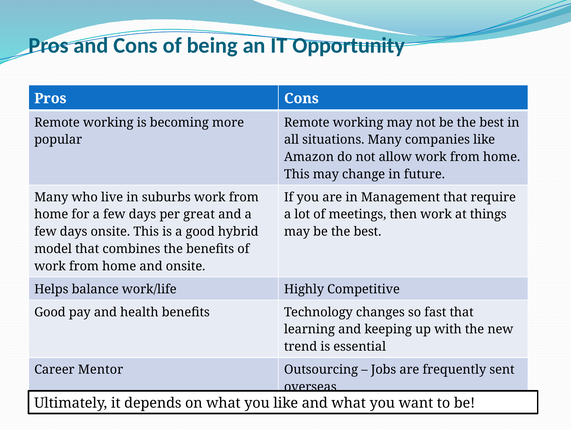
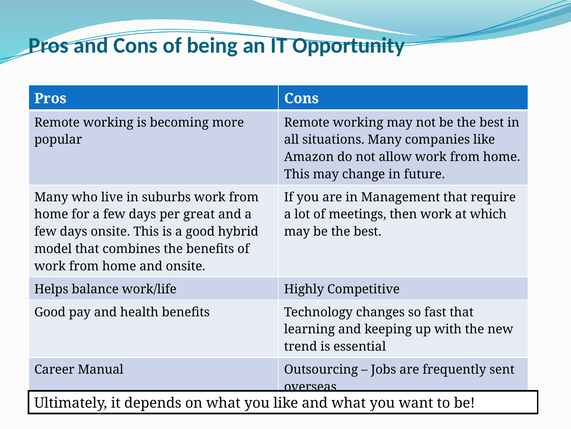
things: things -> which
Mentor: Mentor -> Manual
